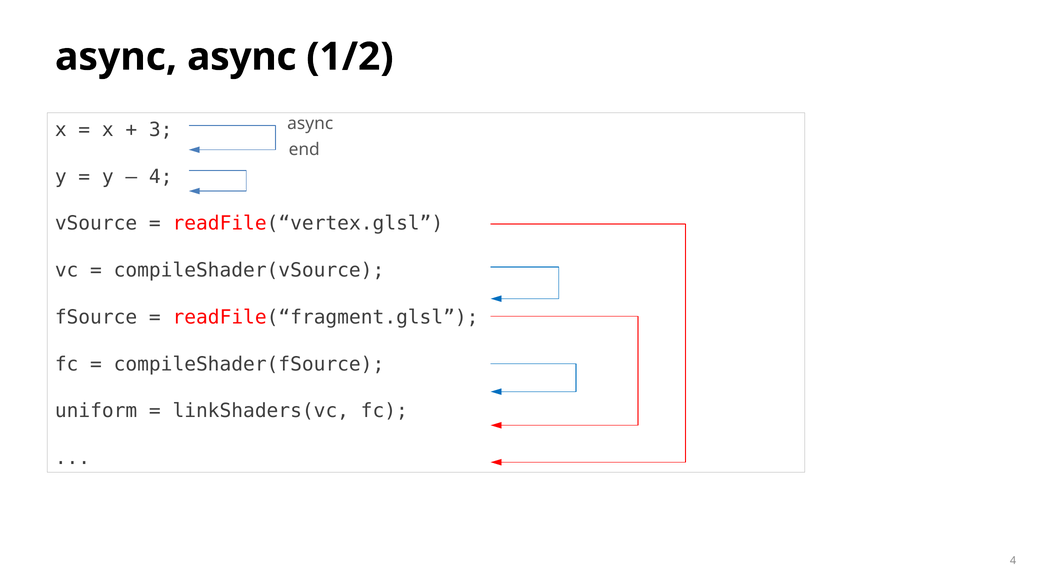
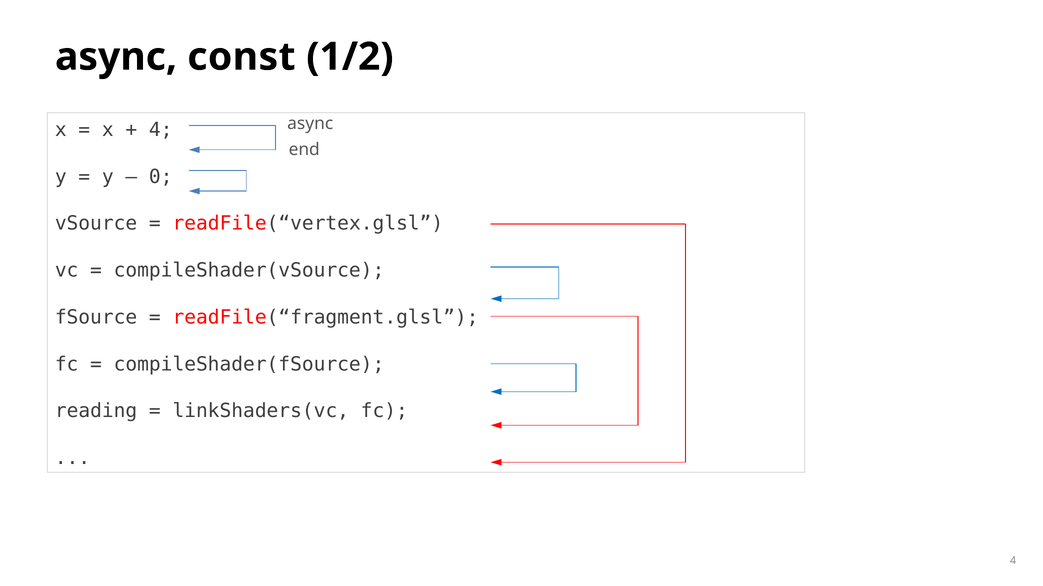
async async: async -> const
3 at (161, 130): 3 -> 4
4 at (161, 177): 4 -> 0
uniform: uniform -> reading
